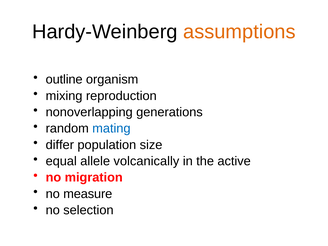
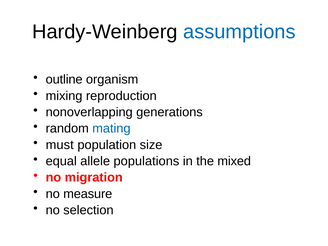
assumptions colour: orange -> blue
differ: differ -> must
volcanically: volcanically -> populations
active: active -> mixed
